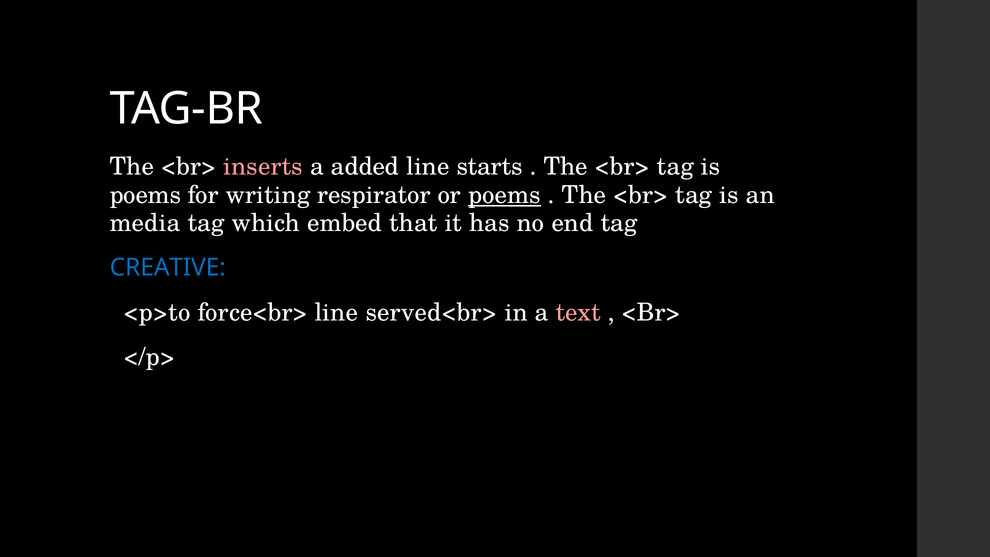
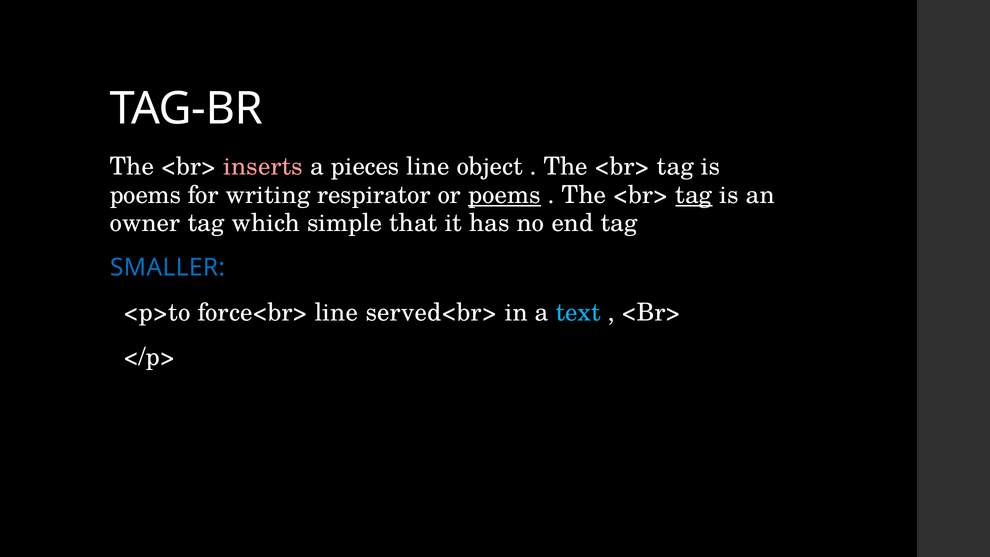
added: added -> pieces
starts: starts -> object
tag at (694, 195) underline: none -> present
media: media -> owner
embed: embed -> simple
CREATIVE: CREATIVE -> SMALLER
text colour: pink -> light blue
